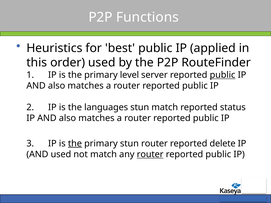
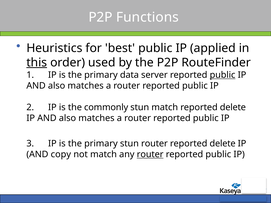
this underline: none -> present
level: level -> data
languages: languages -> commonly
status at (233, 108): status -> delete
the at (75, 144) underline: present -> none
AND used: used -> copy
